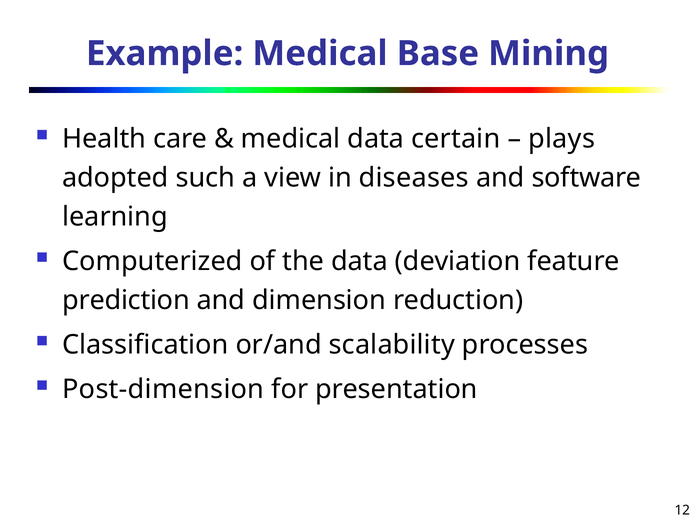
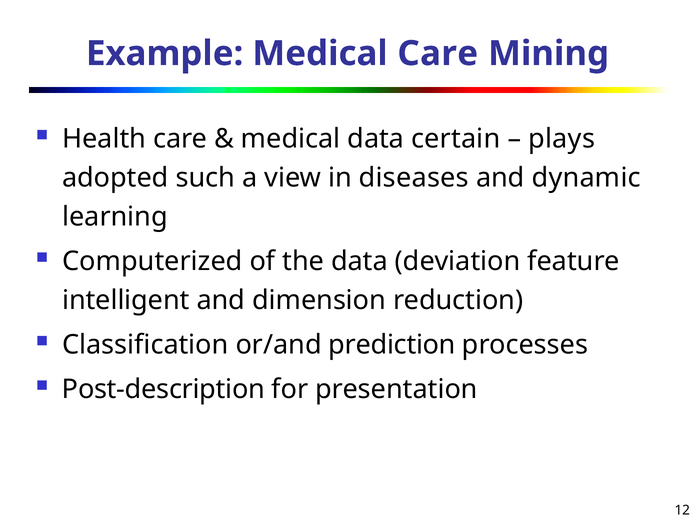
Medical Base: Base -> Care
software: software -> dynamic
prediction: prediction -> intelligent
scalability: scalability -> prediction
Post-dimension: Post-dimension -> Post-description
